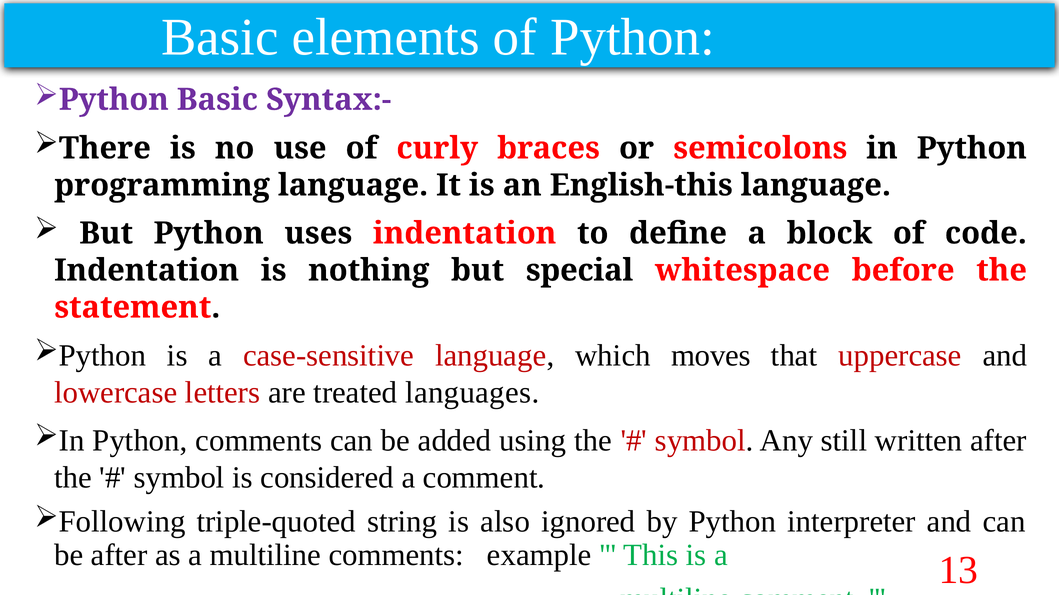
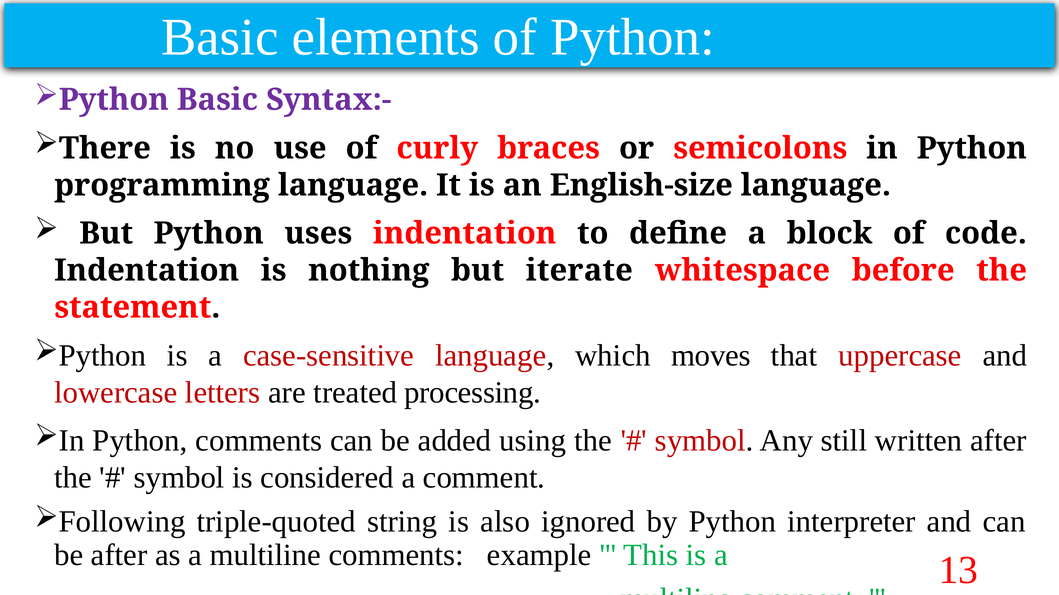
English-this: English-this -> English-size
special: special -> iterate
languages: languages -> processing
